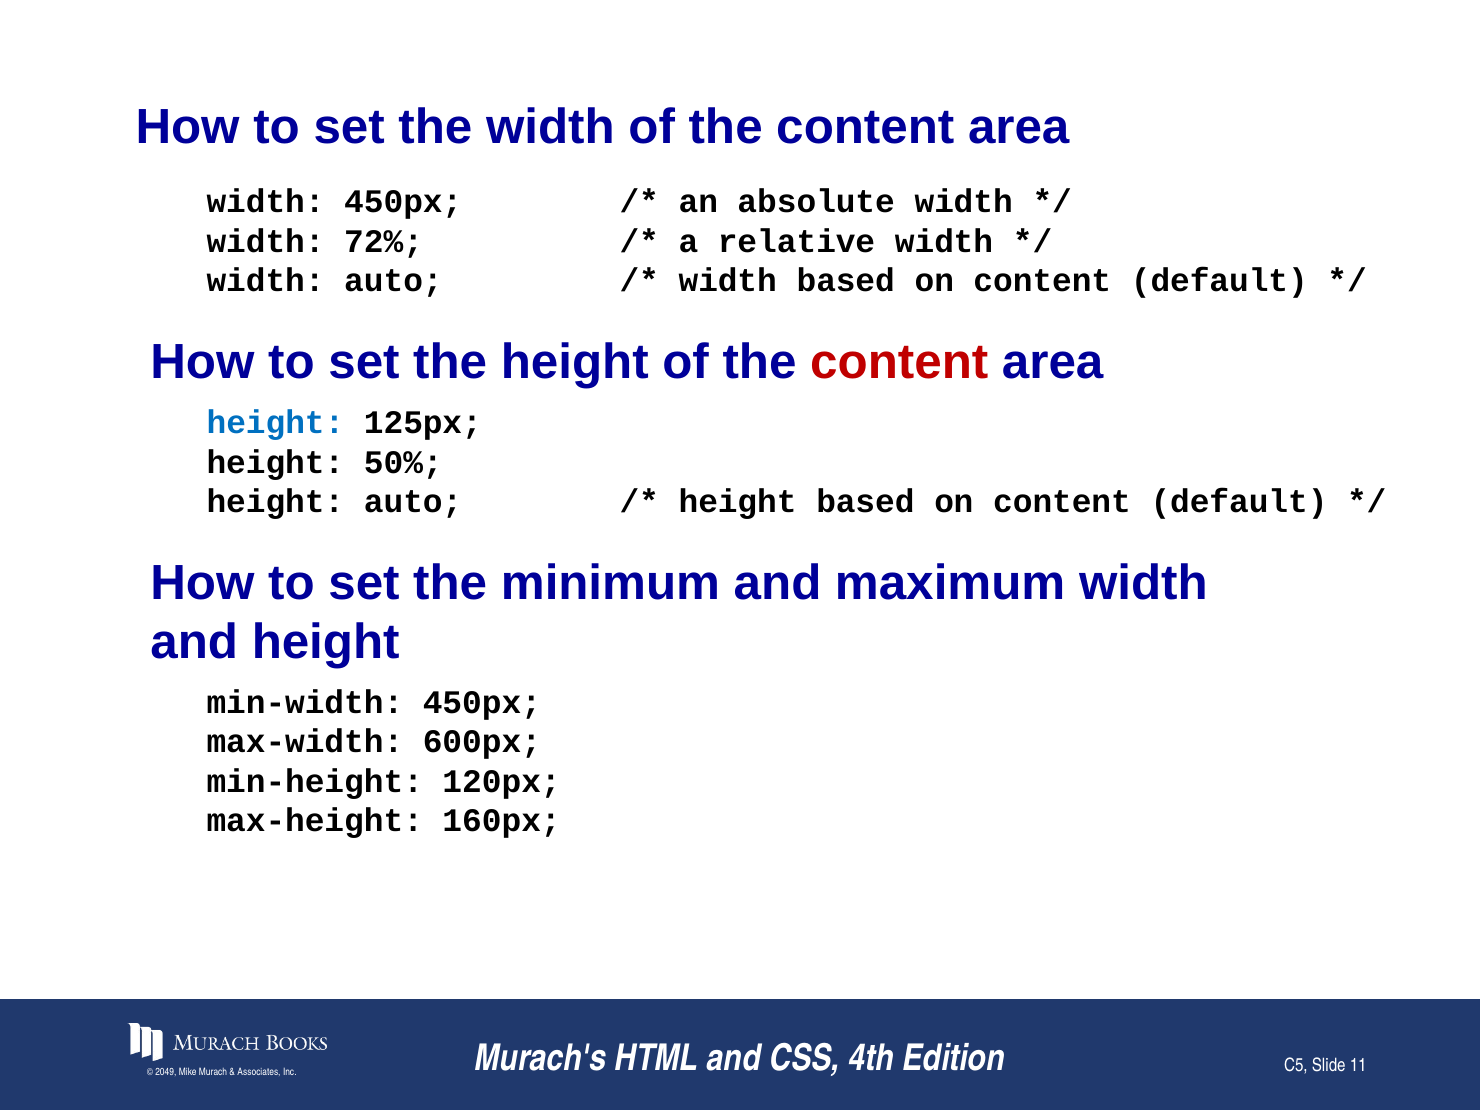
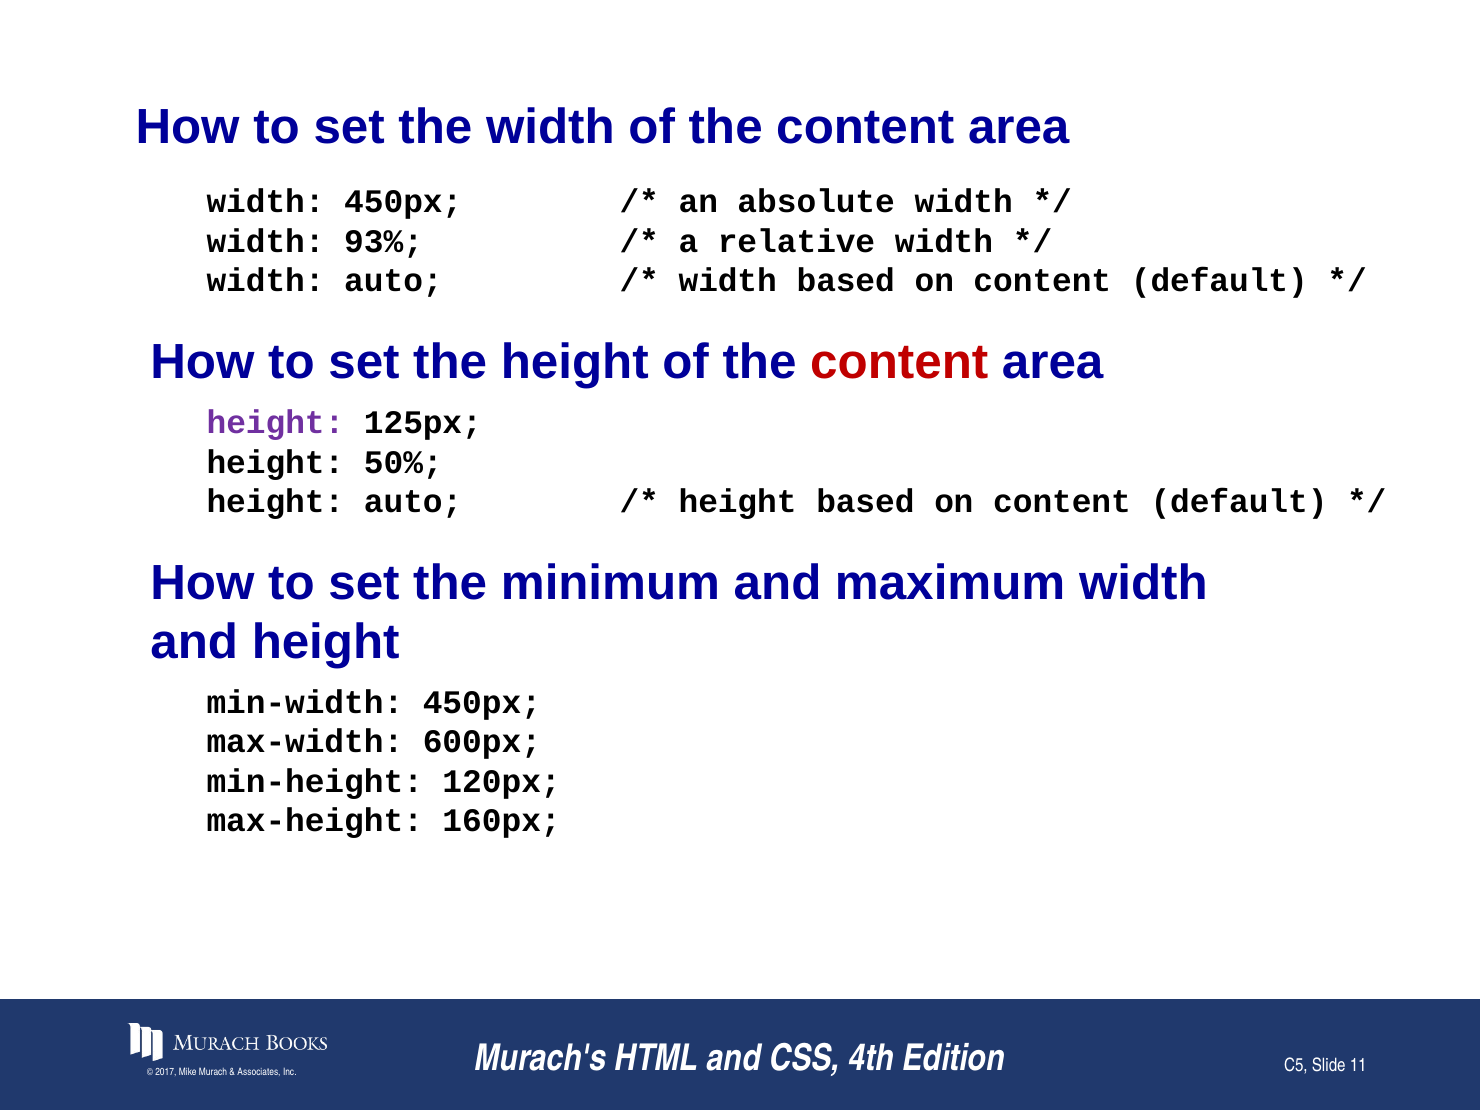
72%: 72% -> 93%
height at (275, 423) colour: blue -> purple
2049: 2049 -> 2017
